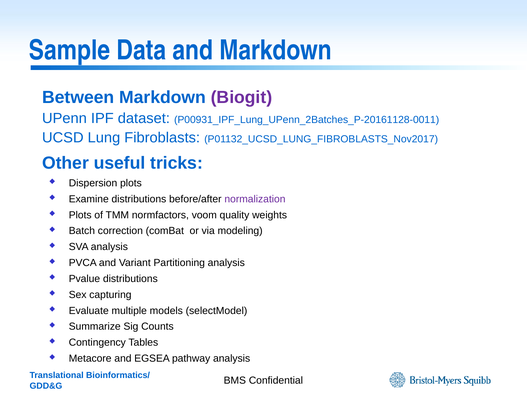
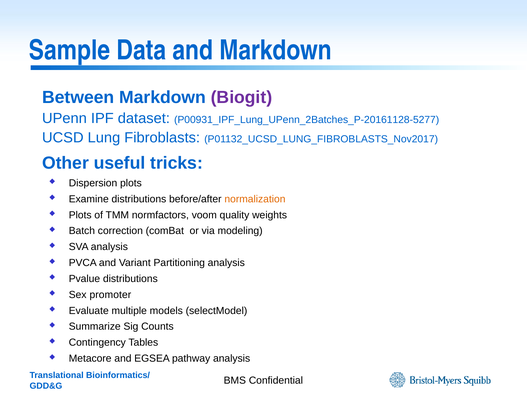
P00931_IPF_Lung_UPenn_2Batches_P-20161128-0011: P00931_IPF_Lung_UPenn_2Batches_P-20161128-0011 -> P00931_IPF_Lung_UPenn_2Batches_P-20161128-5277
normalization colour: purple -> orange
capturing: capturing -> promoter
